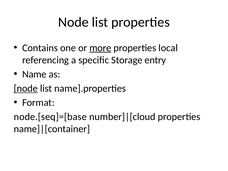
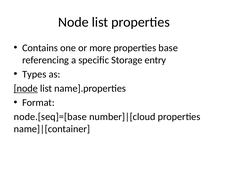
more underline: present -> none
local: local -> base
Name: Name -> Types
